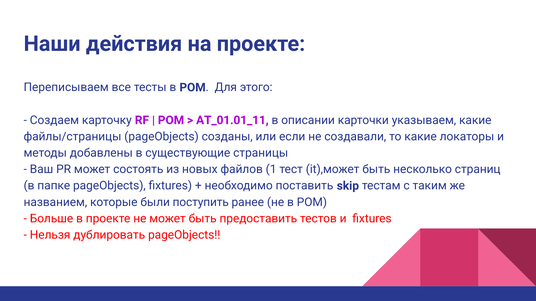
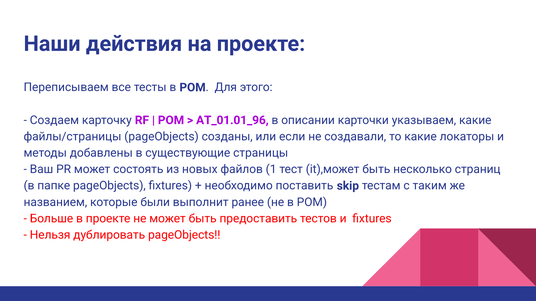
AT_01.01_11: AT_01.01_11 -> AT_01.01_96
поступить: поступить -> выполнит
